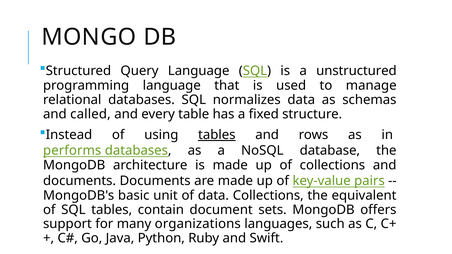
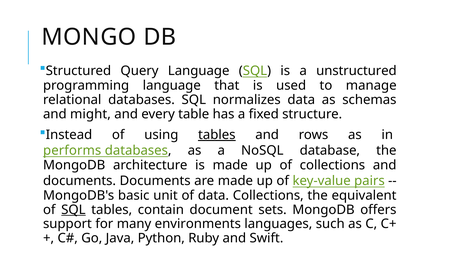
called: called -> might
SQL at (73, 210) underline: none -> present
organizations: organizations -> environments
